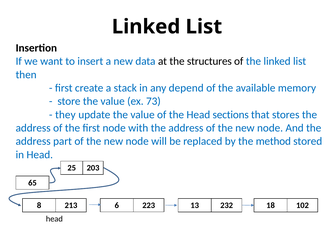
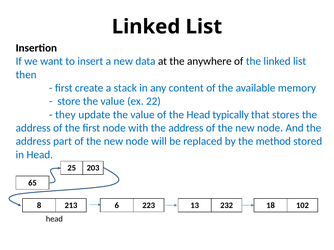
structures: structures -> anywhere
depend: depend -> content
73: 73 -> 22
sections: sections -> typically
